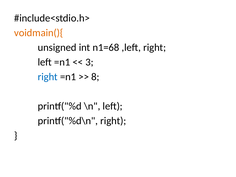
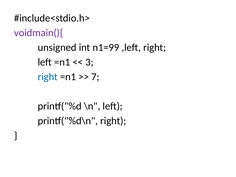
voidmain(){ colour: orange -> purple
n1=68: n1=68 -> n1=99
8: 8 -> 7
